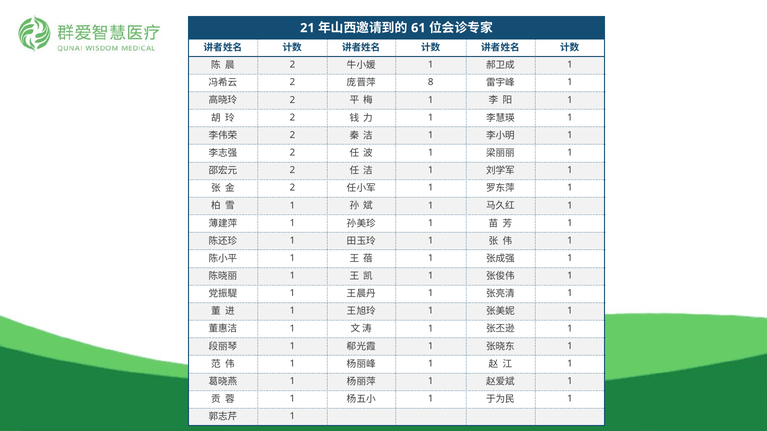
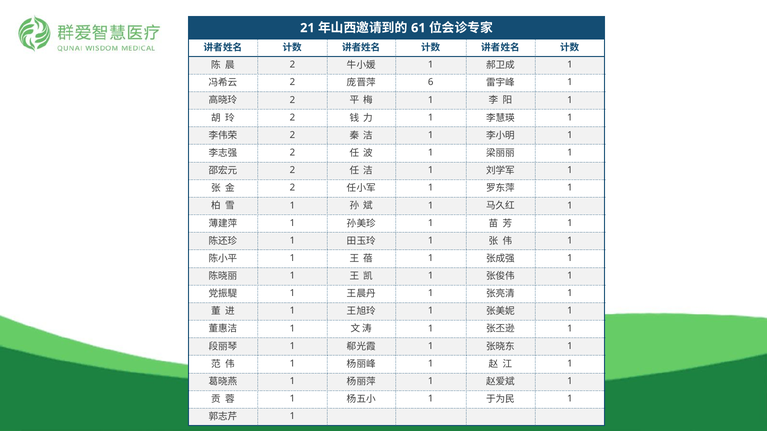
8: 8 -> 6
